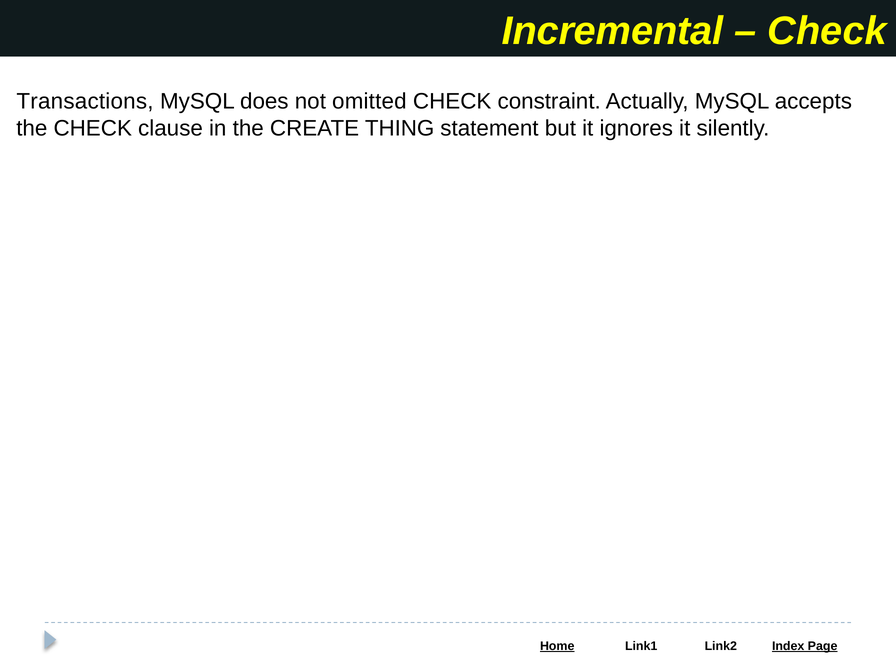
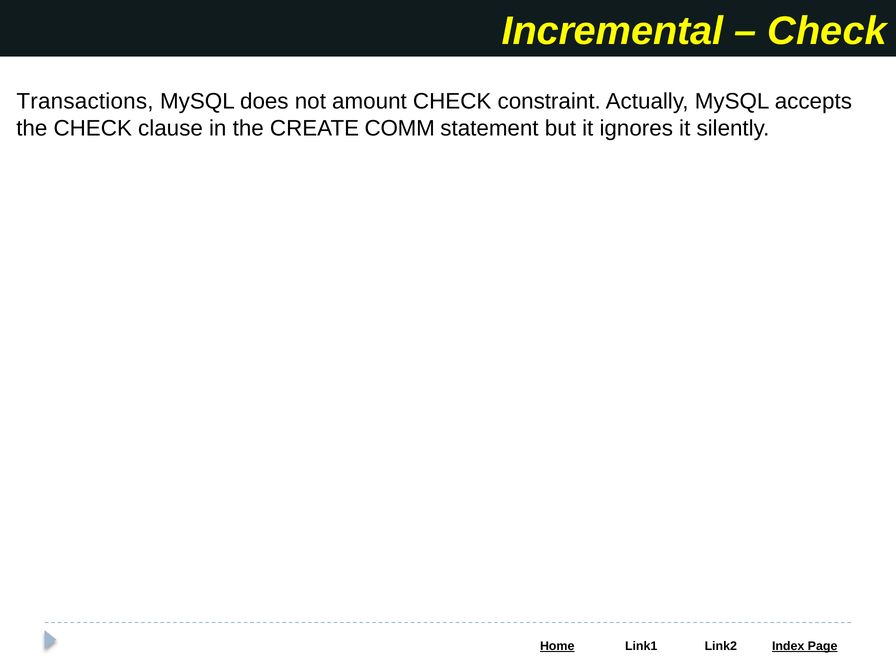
omitted: omitted -> amount
THING: THING -> COMM
